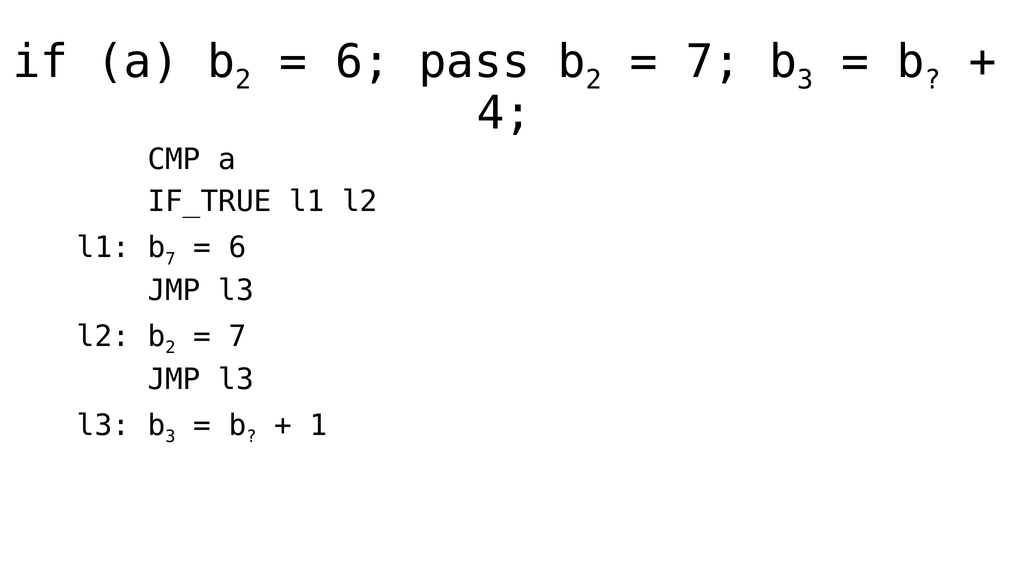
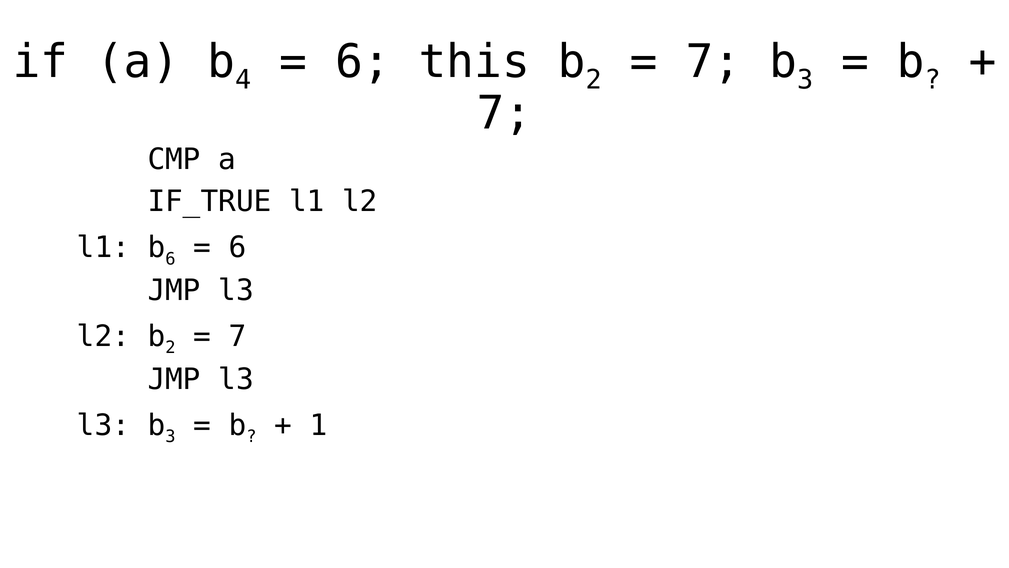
a b 2: 2 -> 4
pass: pass -> this
4 at (505, 113): 4 -> 7
b 7: 7 -> 6
